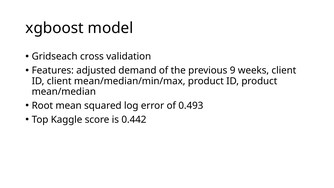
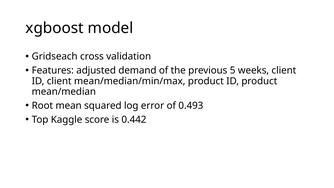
9: 9 -> 5
